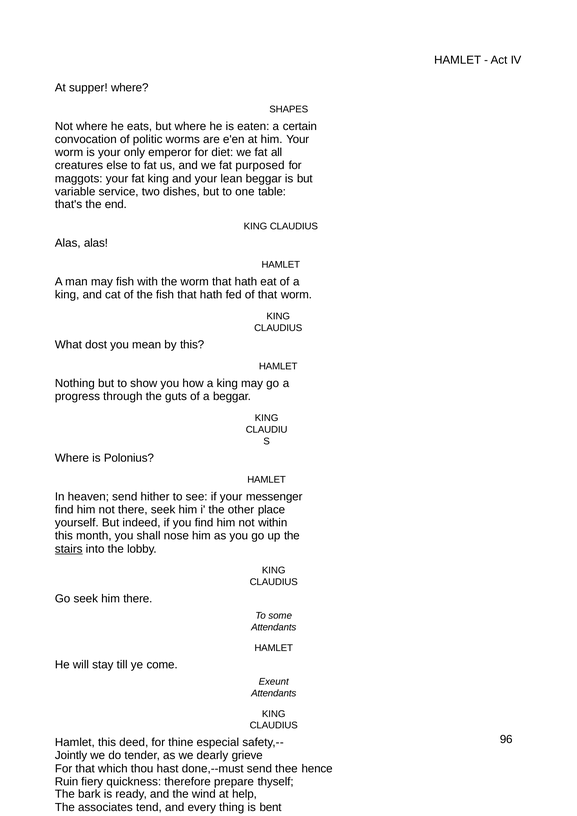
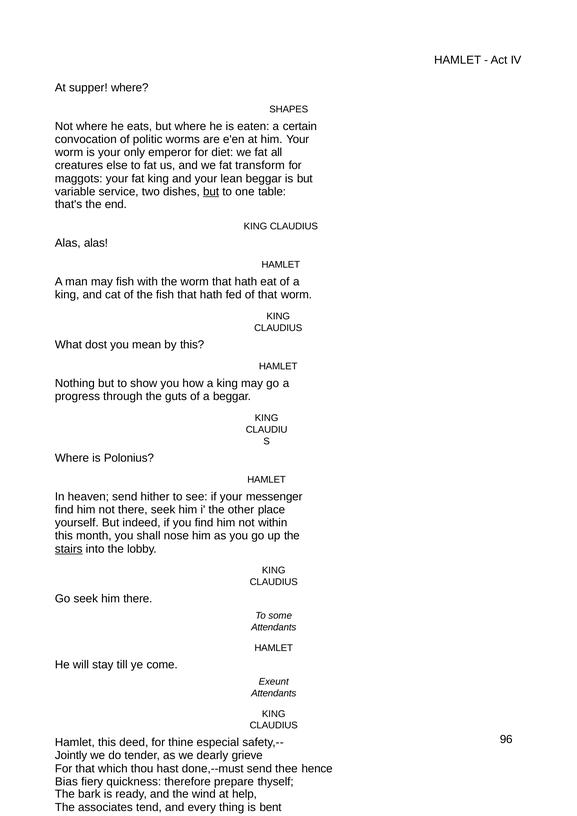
purposed: purposed -> transform
but at (211, 192) underline: none -> present
Ruin: Ruin -> Bias
